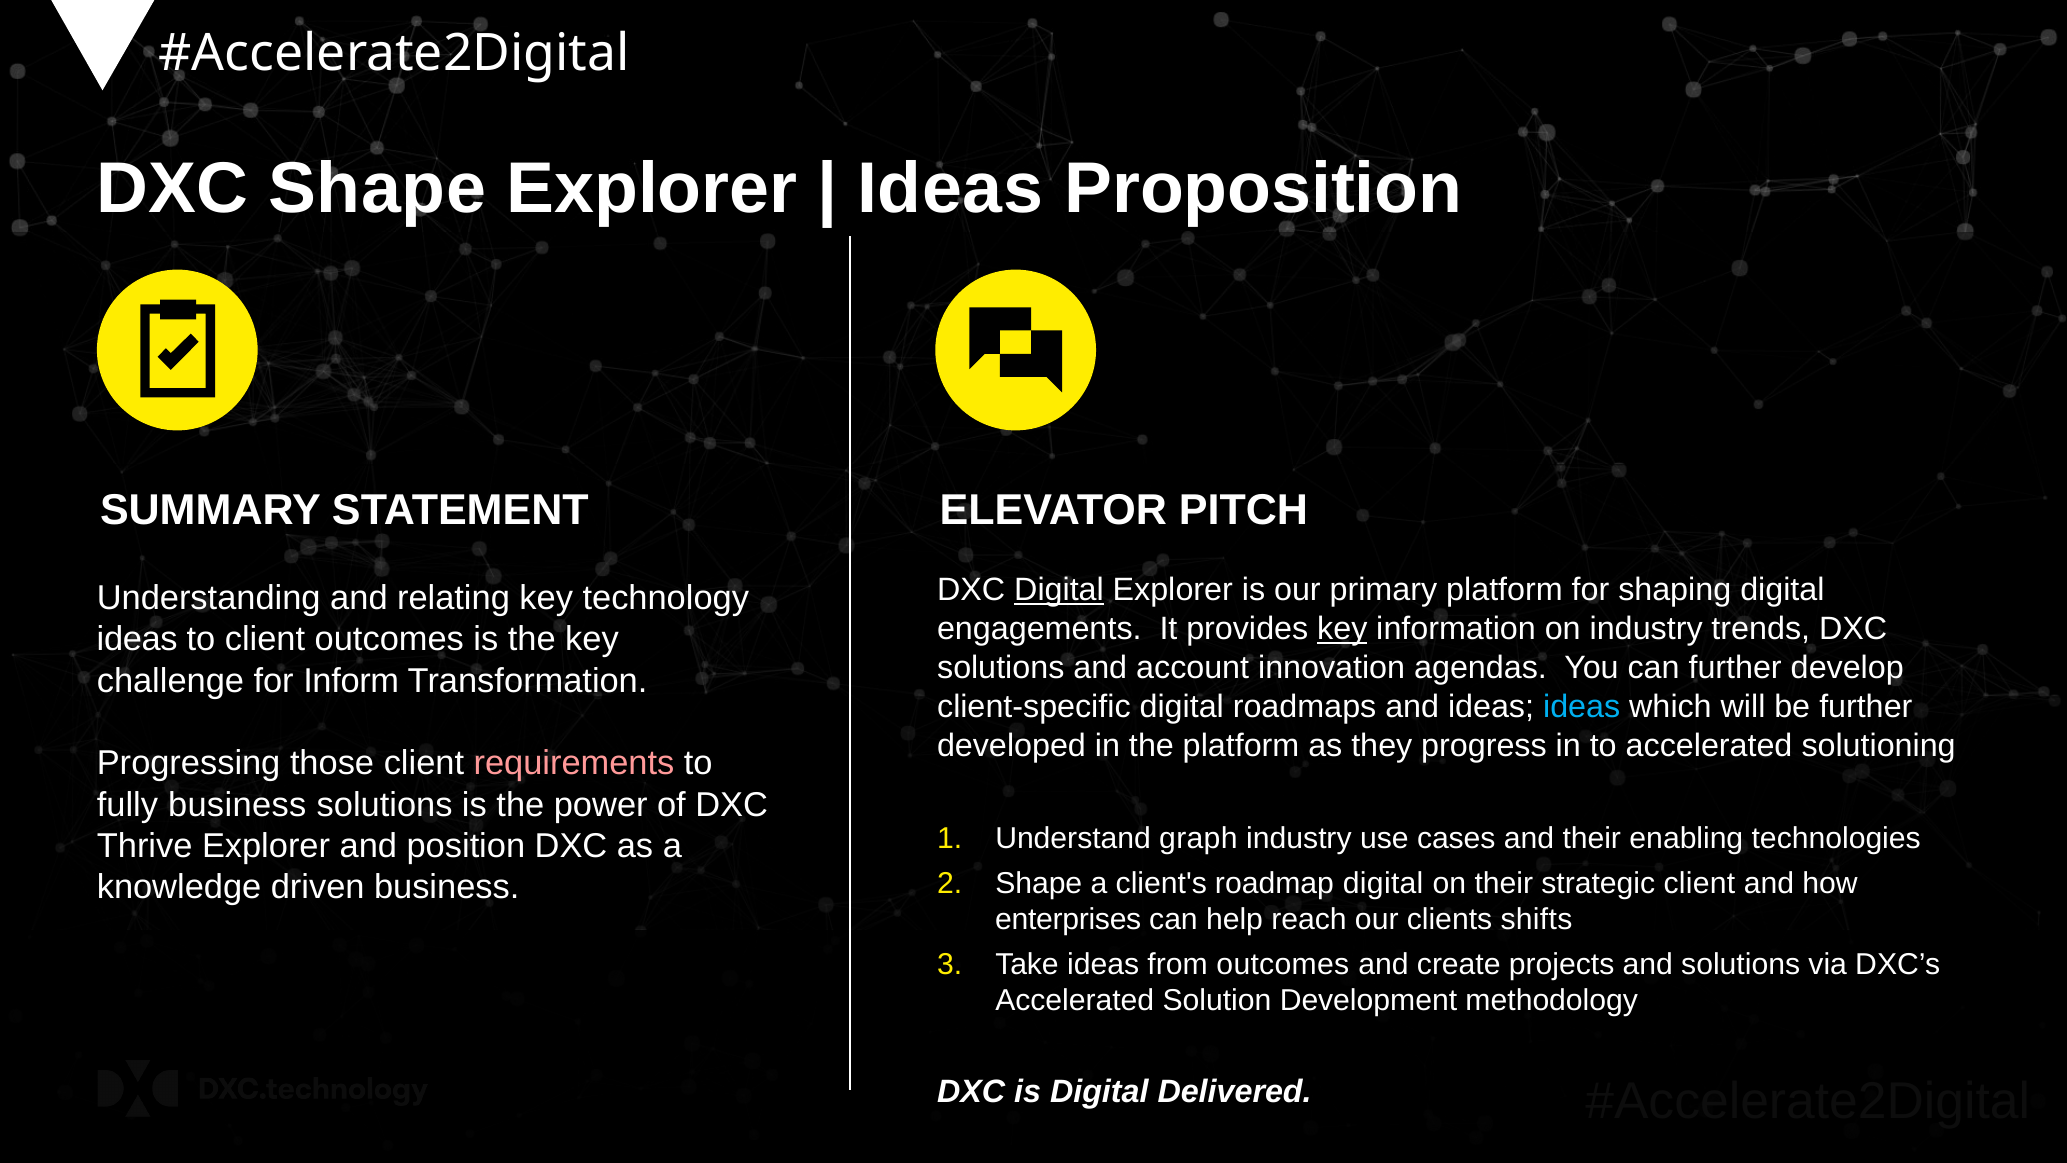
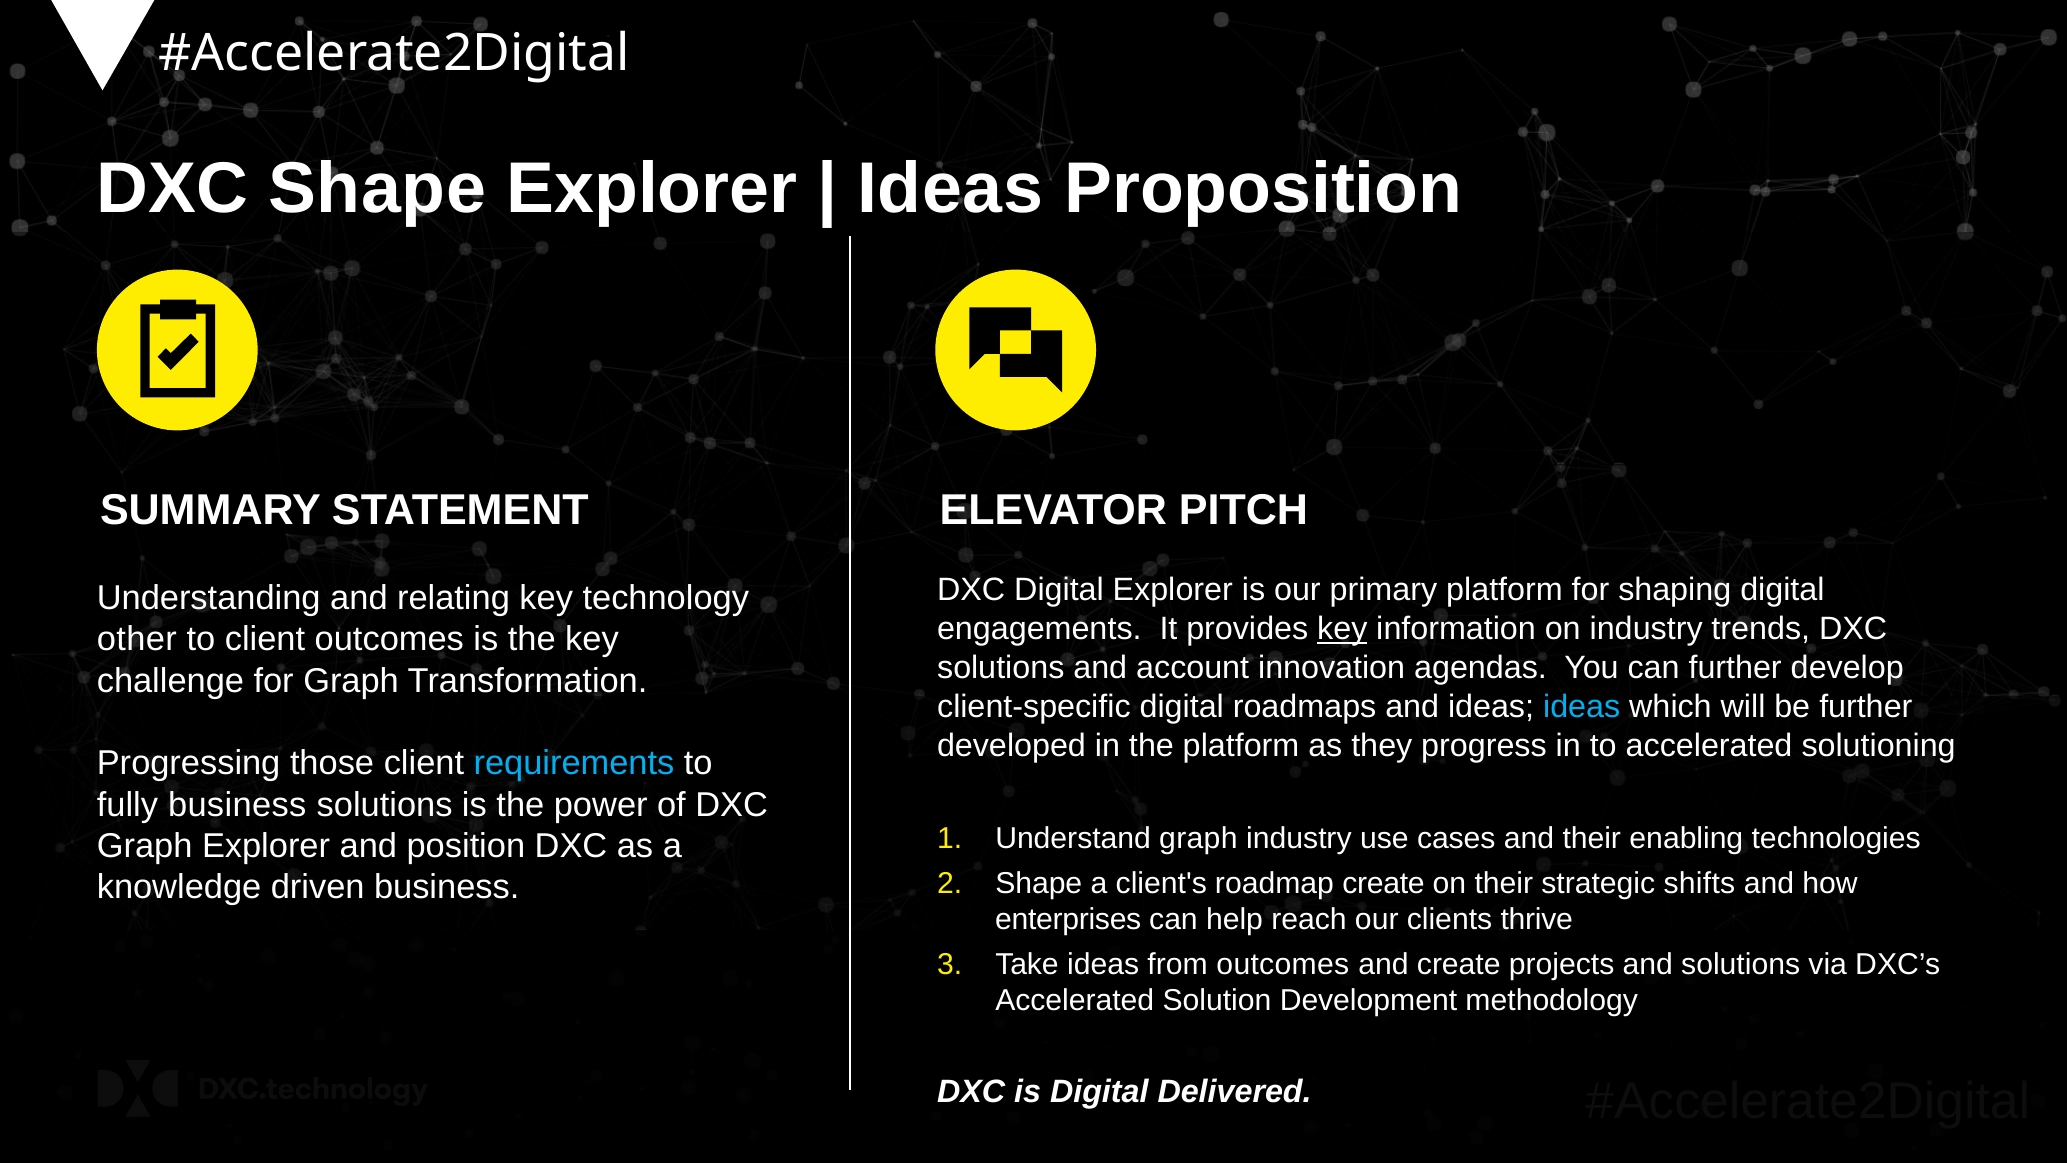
Digital at (1059, 590) underline: present -> none
ideas at (137, 639): ideas -> other
for Inform: Inform -> Graph
requirements colour: pink -> light blue
Thrive at (145, 846): Thrive -> Graph
roadmap digital: digital -> create
strategic client: client -> shifts
shifts: shifts -> thrive
